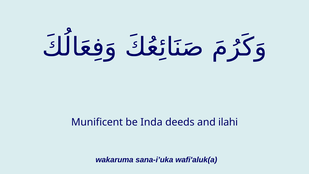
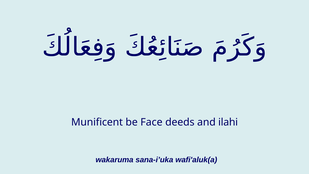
Inda: Inda -> Face
